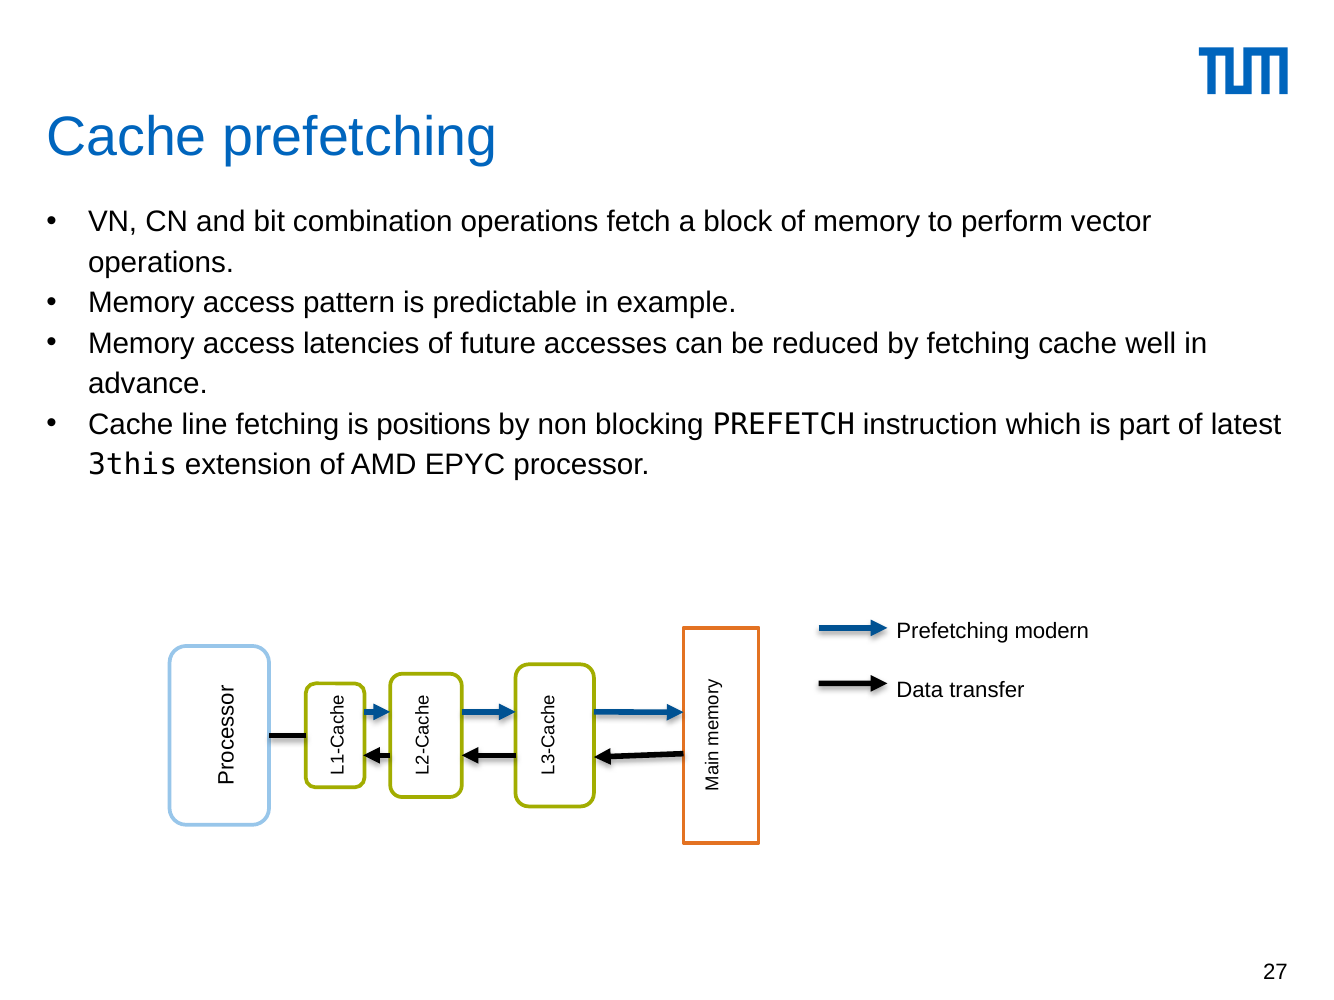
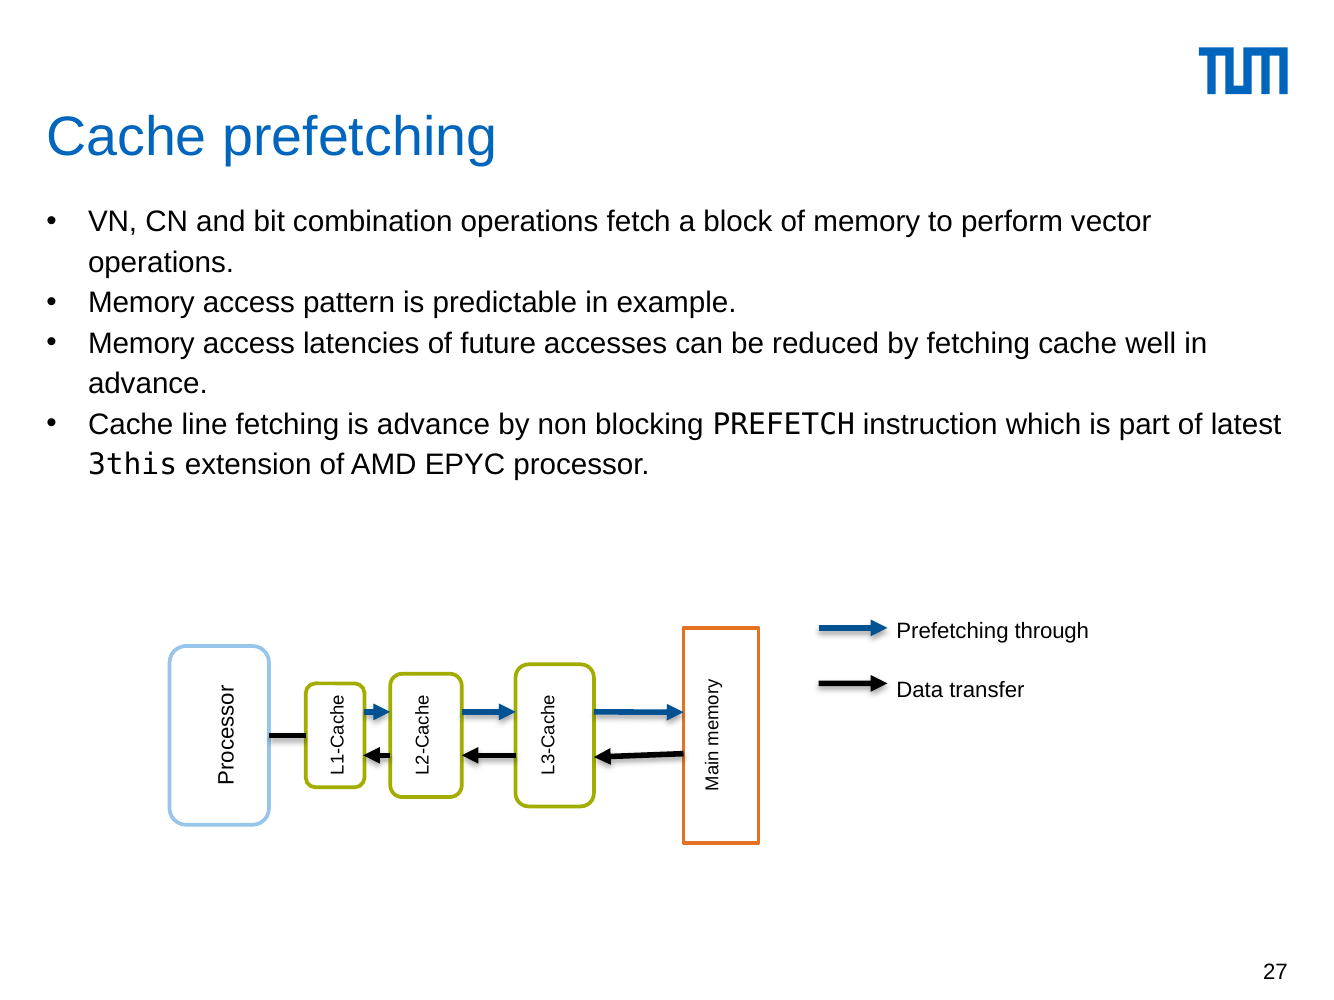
is positions: positions -> advance
modern: modern -> through
